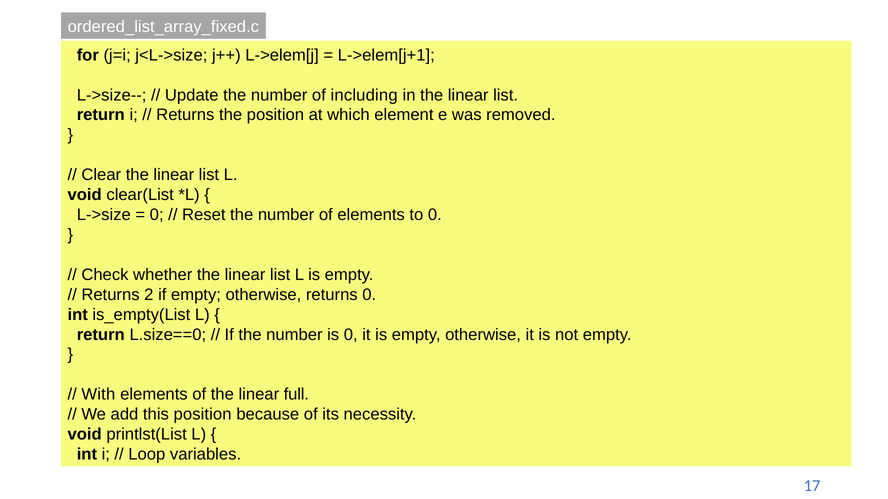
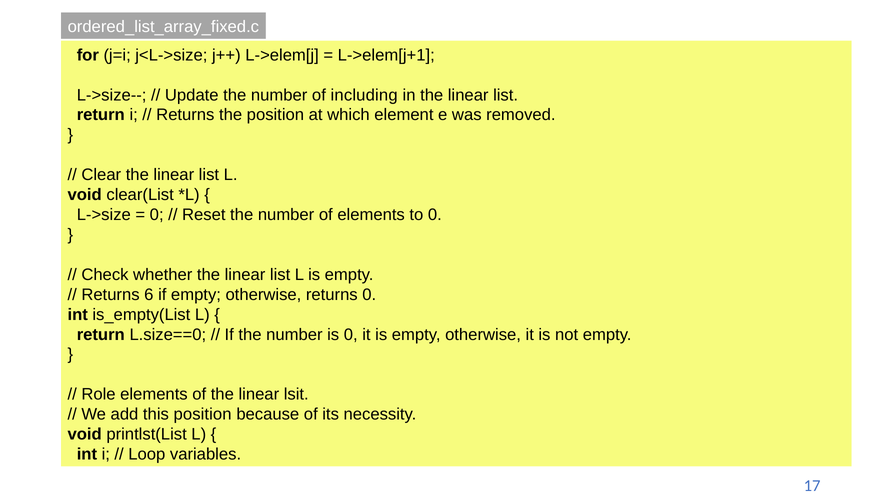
2: 2 -> 6
With: With -> Role
full: full -> lsit
